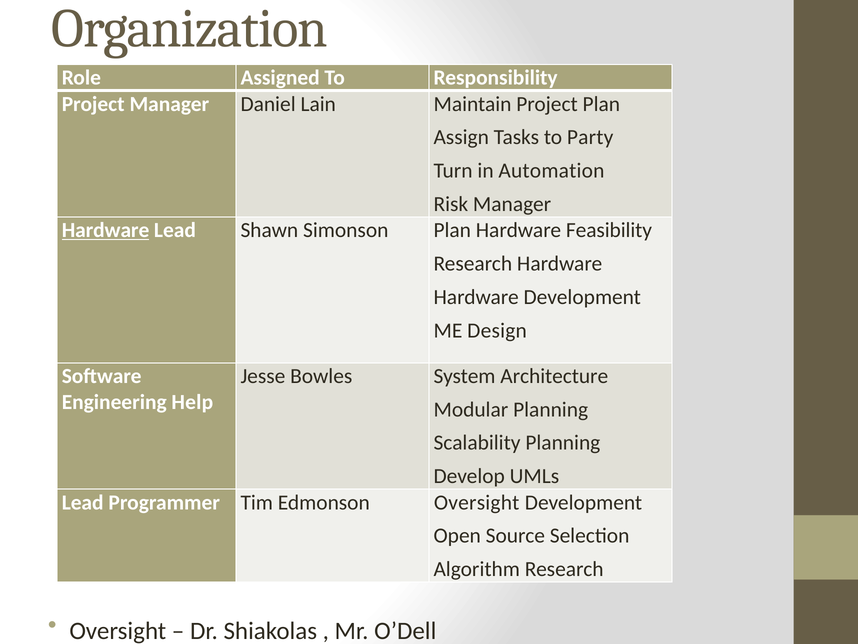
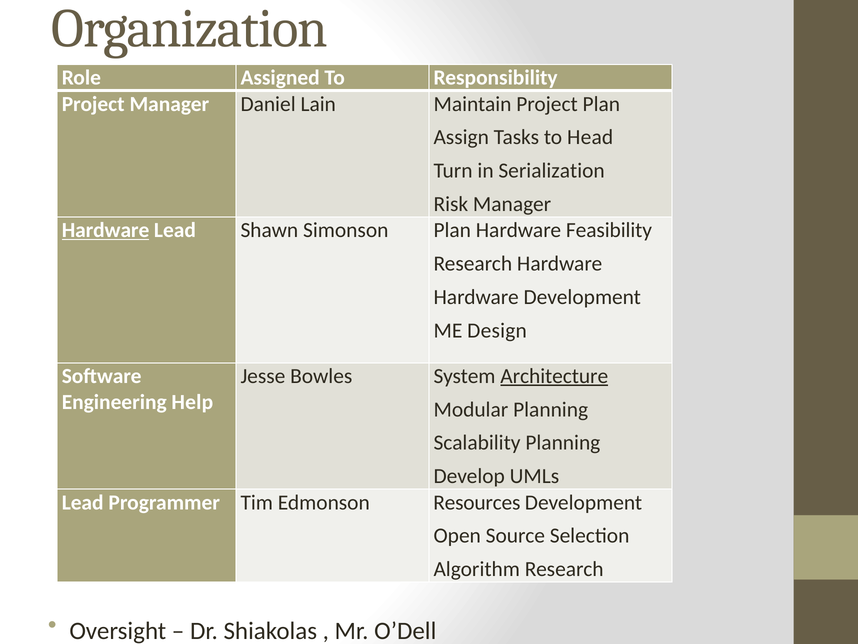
Party: Party -> Head
Automation: Automation -> Serialization
Architecture underline: none -> present
Edmonson Oversight: Oversight -> Resources
